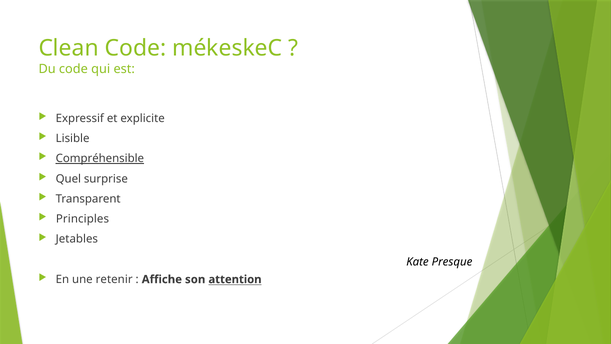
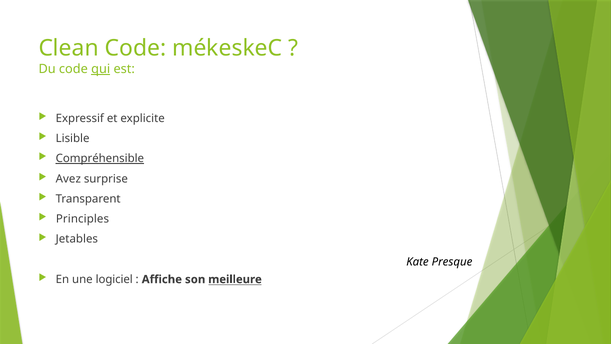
qui underline: none -> present
Quel: Quel -> Avez
retenir: retenir -> logiciel
attention: attention -> meilleure
